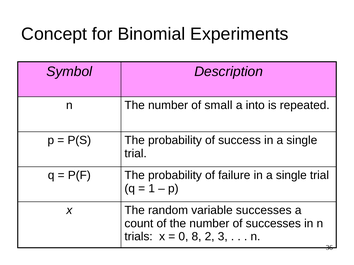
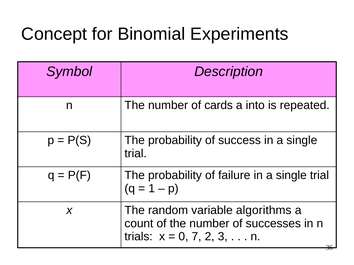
small: small -> cards
variable successes: successes -> algorithms
8: 8 -> 7
